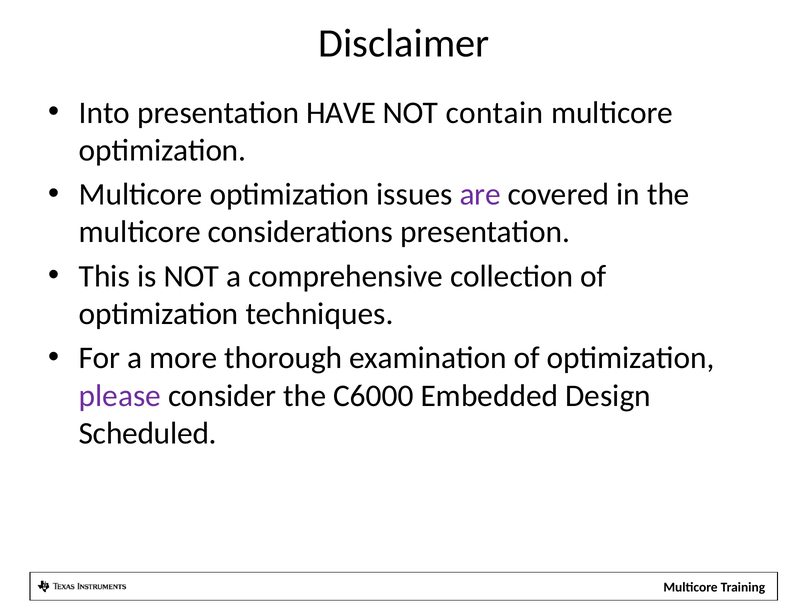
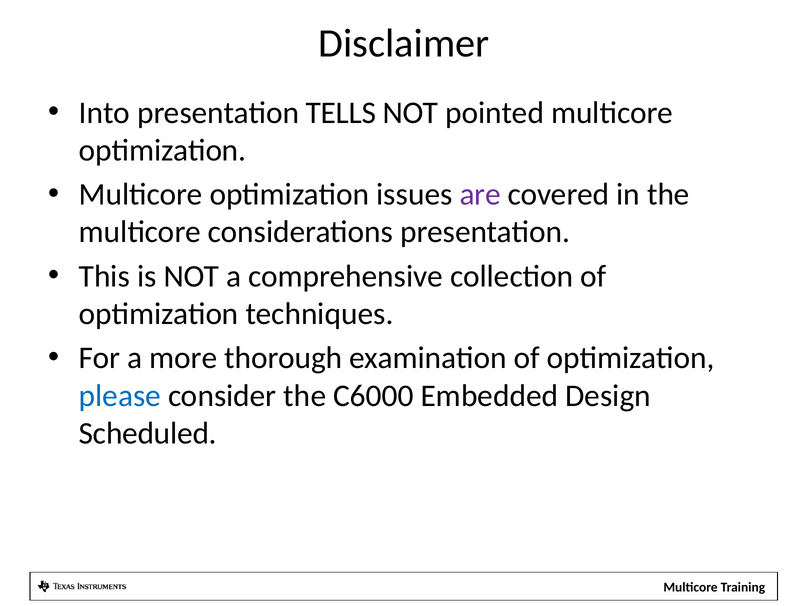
HAVE: HAVE -> TELLS
contain: contain -> pointed
please colour: purple -> blue
